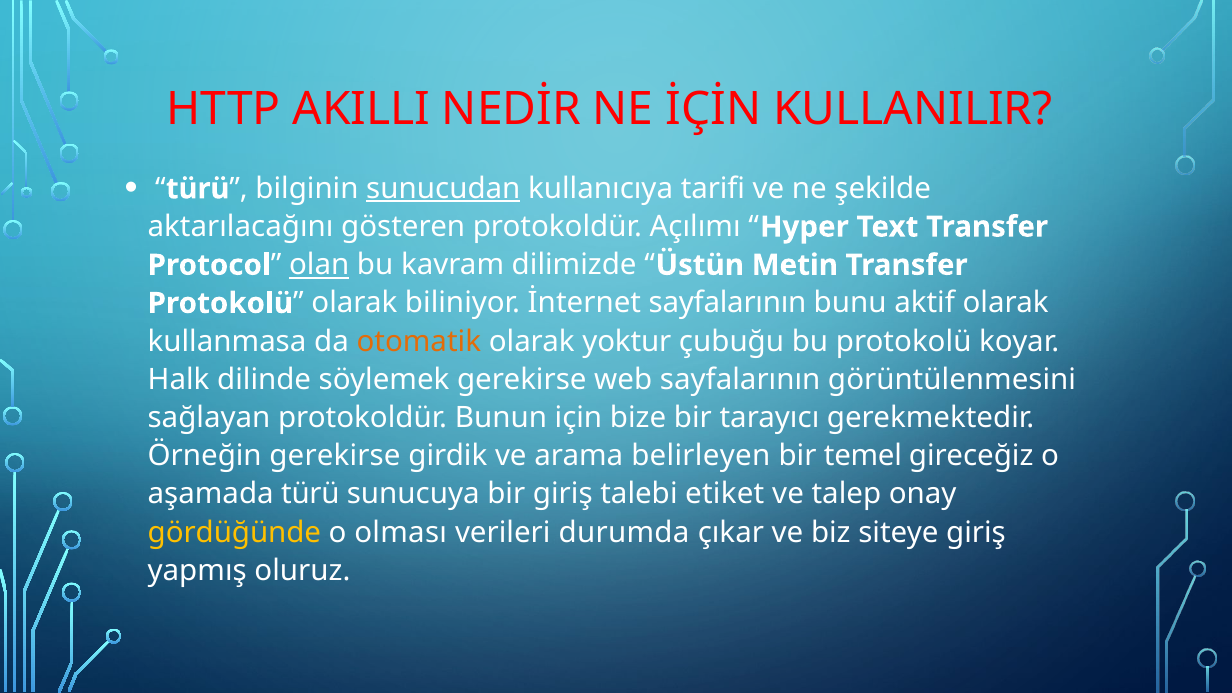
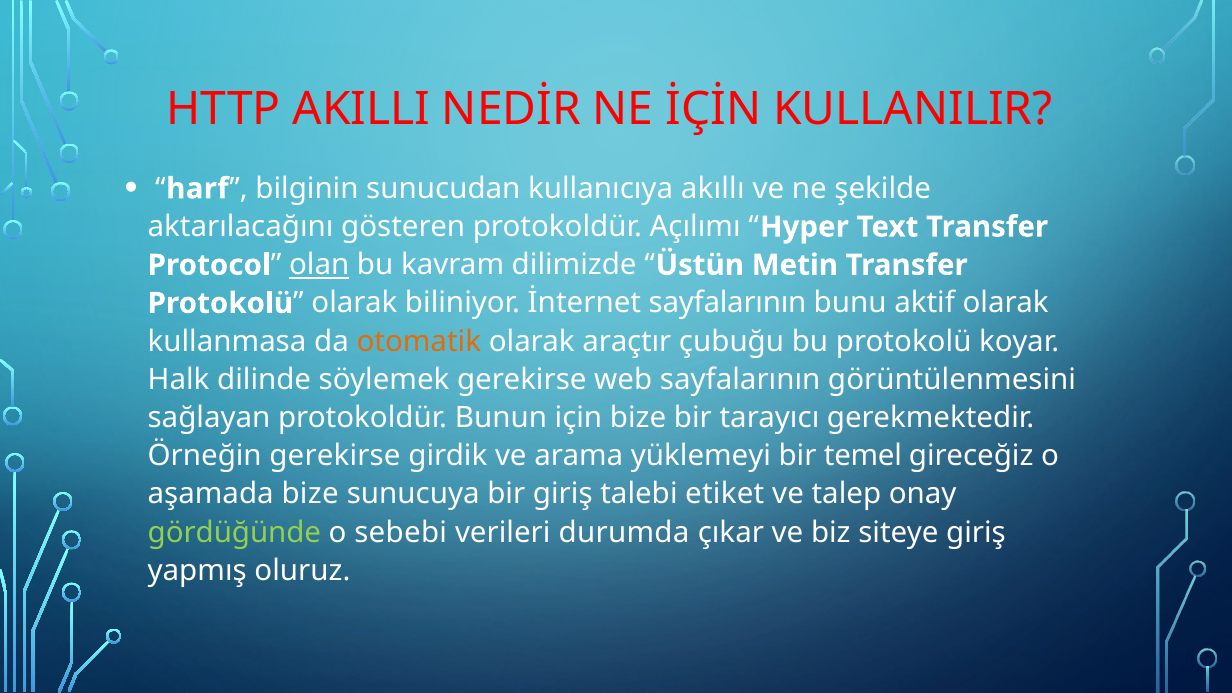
türü at (198, 189): türü -> harf
sunucudan underline: present -> none
tarifi: tarifi -> akıllı
yoktur: yoktur -> araçtır
belirleyen: belirleyen -> yüklemeyi
aşamada türü: türü -> bize
gördüğünde colour: yellow -> light green
olması: olması -> sebebi
